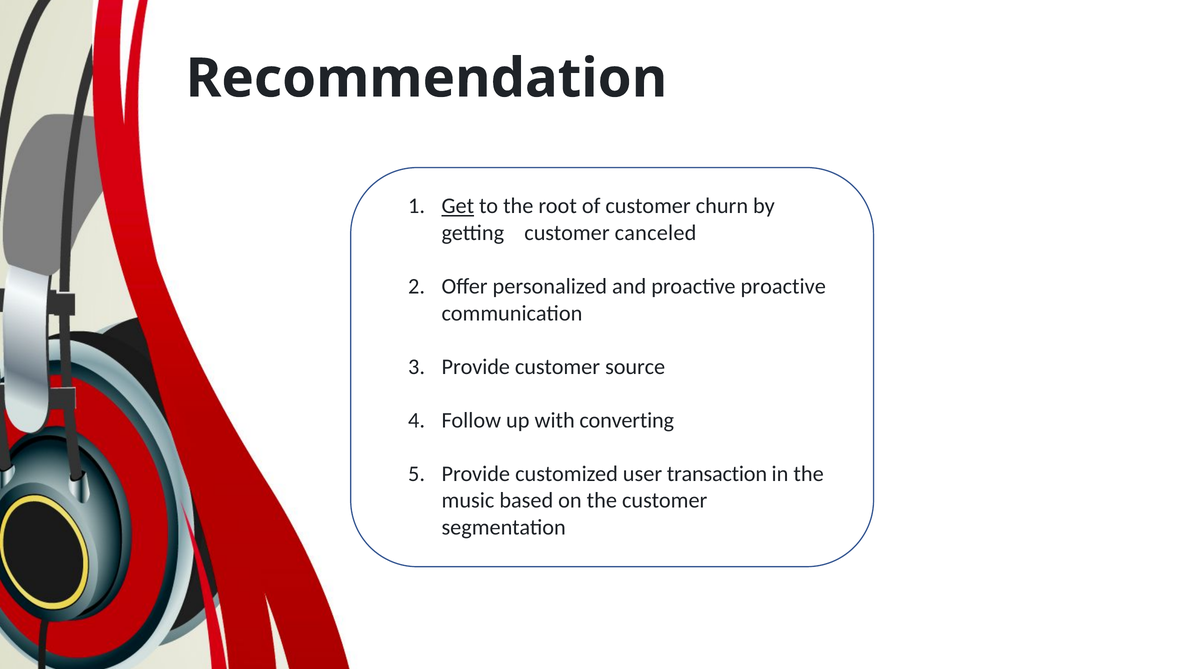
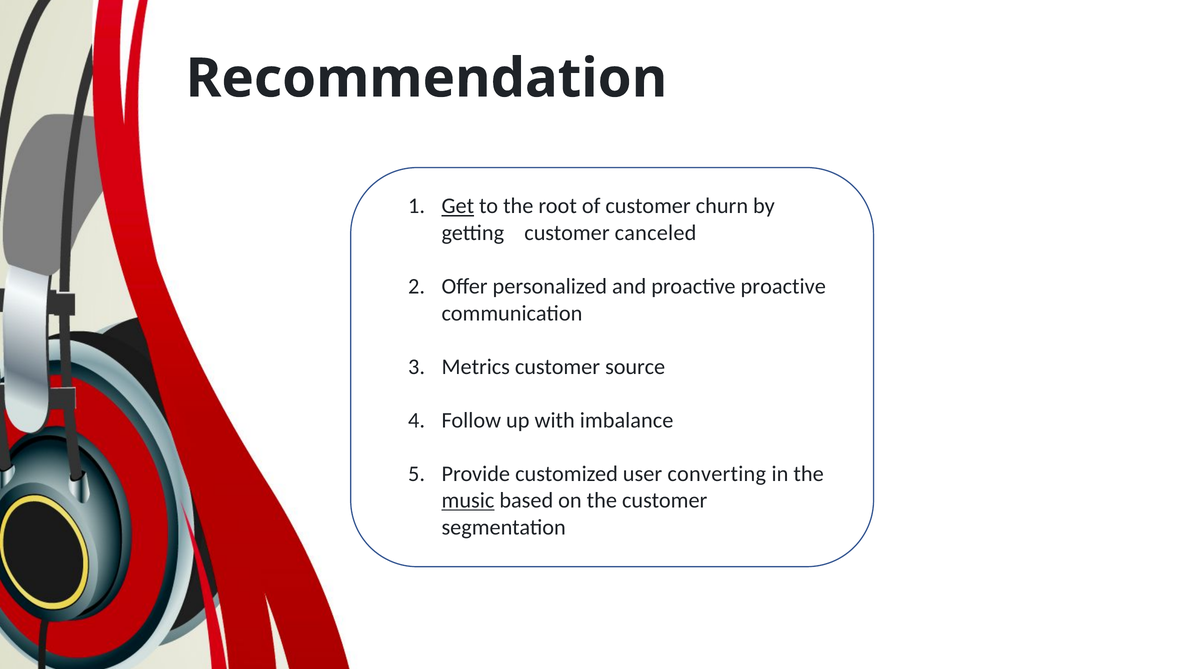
Provide at (476, 367): Provide -> Metrics
converting: converting -> imbalance
transaction: transaction -> converting
music underline: none -> present
